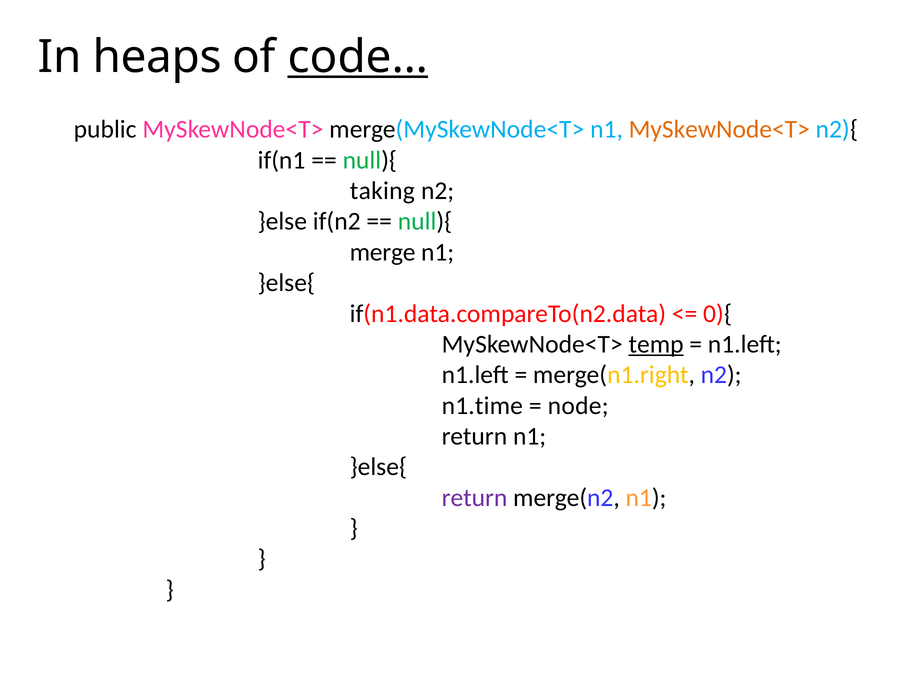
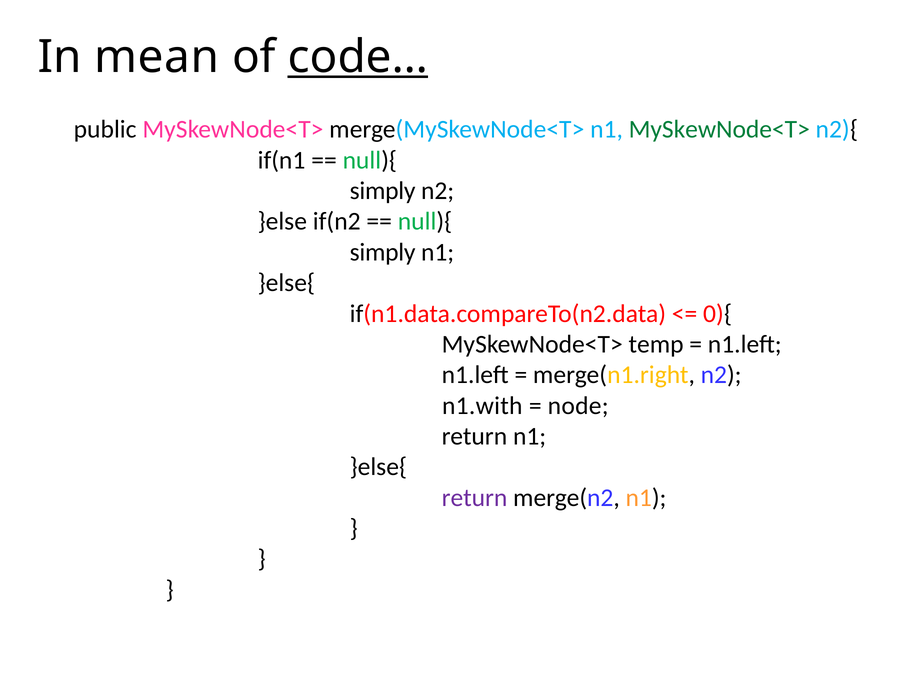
heaps: heaps -> mean
MySkewNode<T> at (719, 129) colour: orange -> green
taking at (382, 191): taking -> simply
merge at (383, 252): merge -> simply
temp underline: present -> none
n1.time: n1.time -> n1.with
